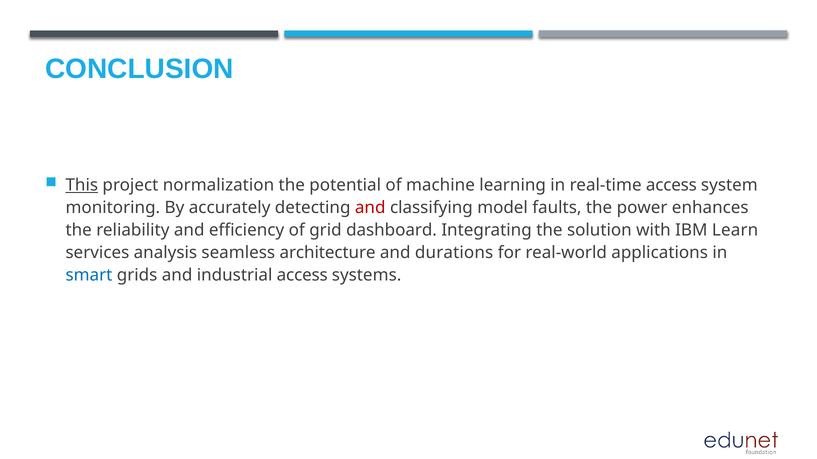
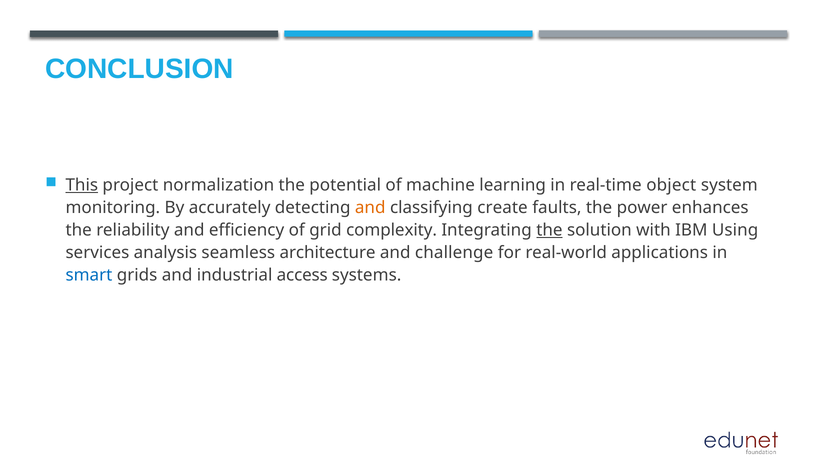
real-time access: access -> object
and at (370, 208) colour: red -> orange
model: model -> create
dashboard: dashboard -> complexity
the at (549, 231) underline: none -> present
Learn: Learn -> Using
durations: durations -> challenge
